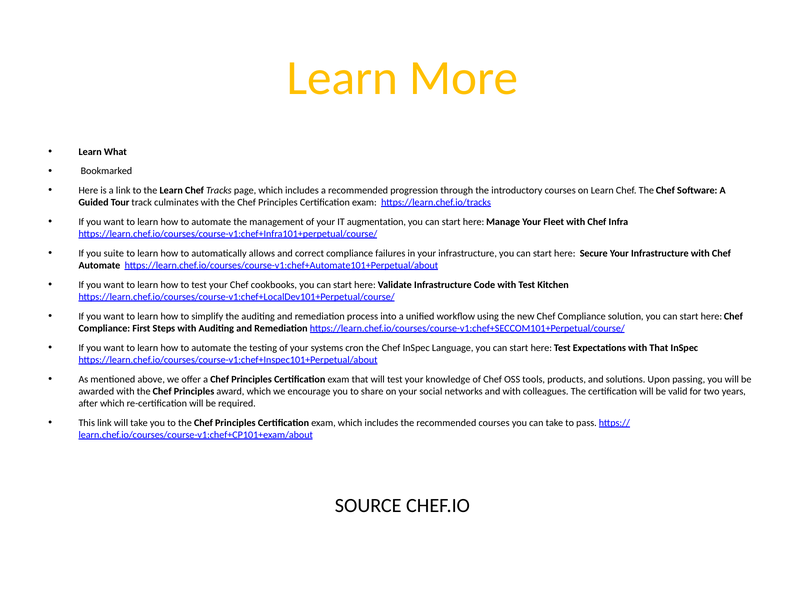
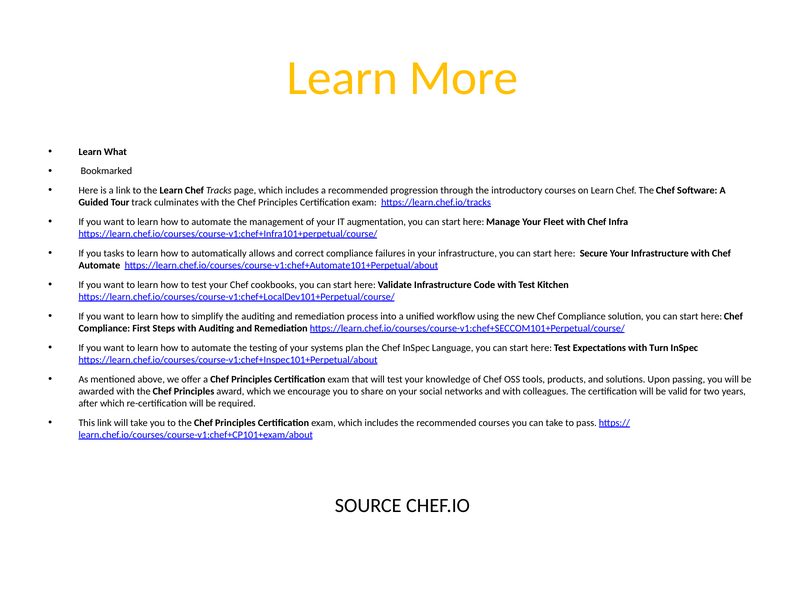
suite: suite -> tasks
cron: cron -> plan
with That: That -> Turn
